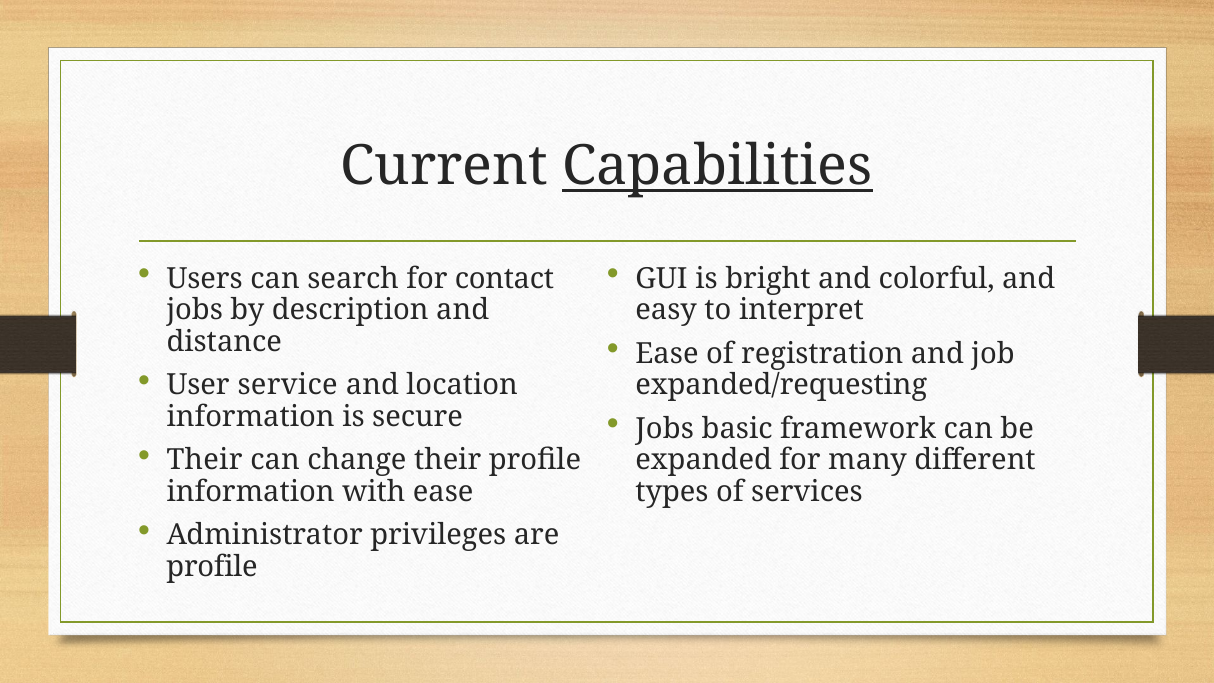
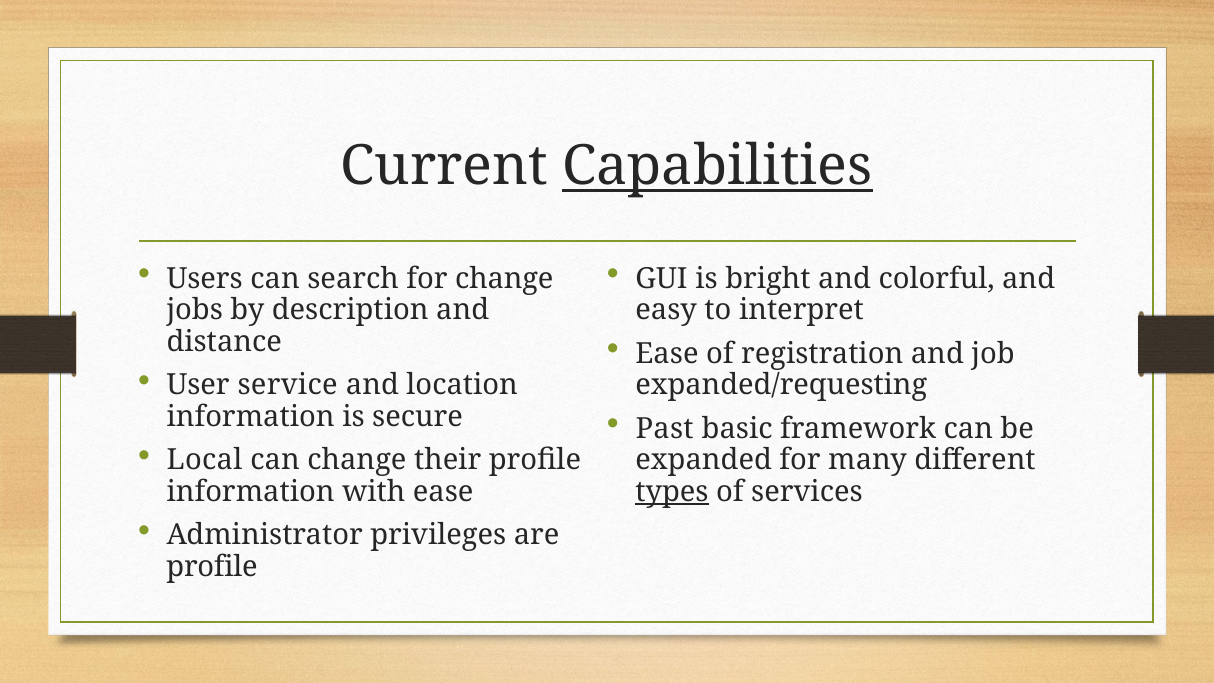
for contact: contact -> change
Jobs at (665, 429): Jobs -> Past
Their at (205, 460): Their -> Local
types underline: none -> present
